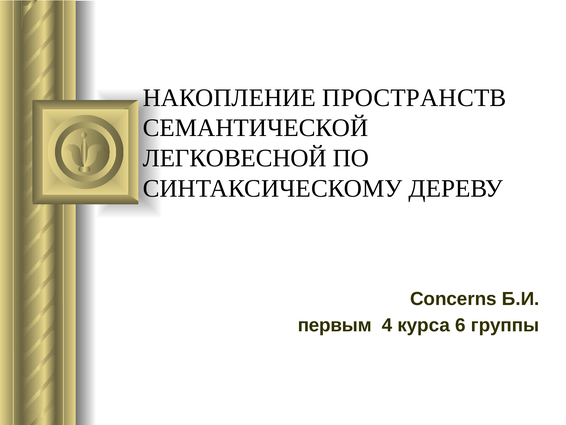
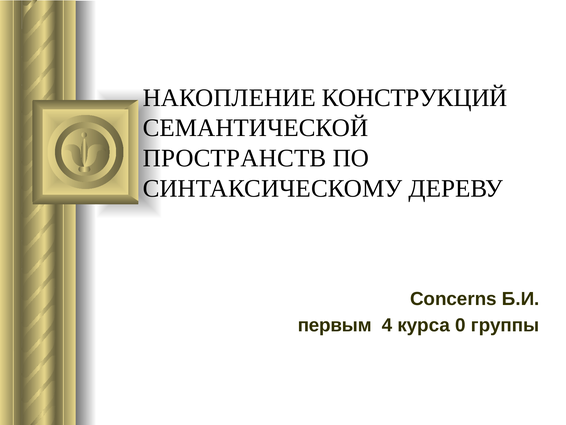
ПРОСТРАНСТВ: ПРОСТРАНСТВ -> КОНСТРУКЦИЙ
ЛЕГКОВЕСНОЙ: ЛЕГКОВЕСНОЙ -> ПРОСТРАНСТВ
6: 6 -> 0
